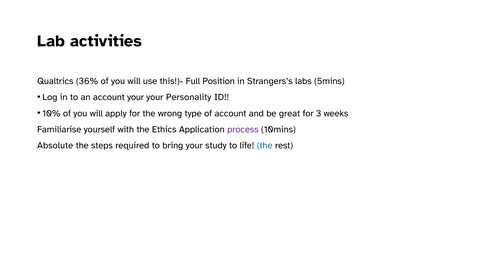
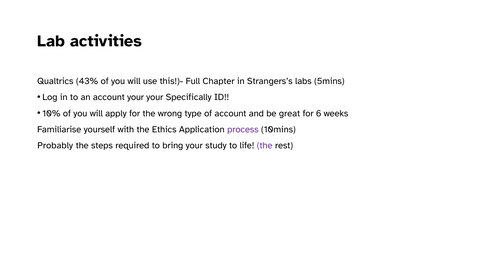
36%: 36% -> 43%
Position: Position -> Chapter
Personality: Personality -> Specifically
3: 3 -> 6
Absolute: Absolute -> Probably
the at (265, 145) colour: blue -> purple
